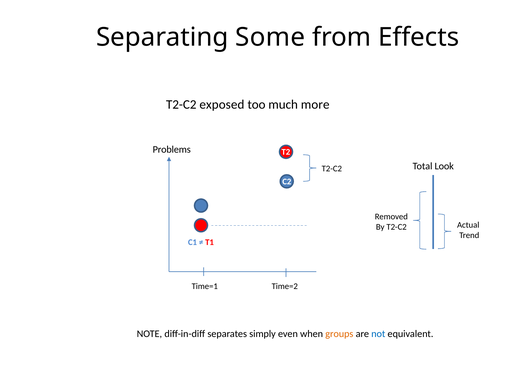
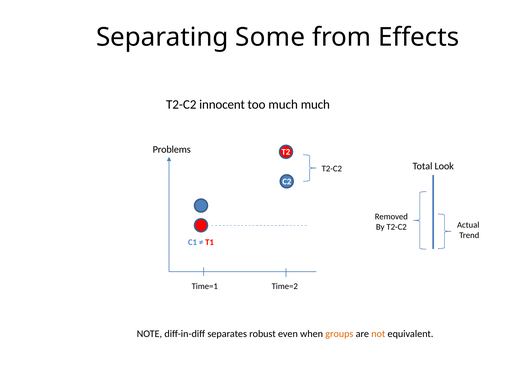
exposed: exposed -> innocent
much more: more -> much
simply: simply -> robust
not colour: blue -> orange
